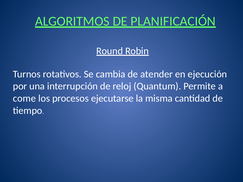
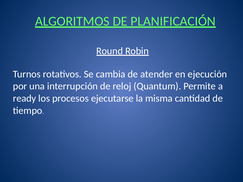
come: come -> ready
